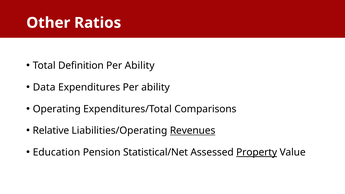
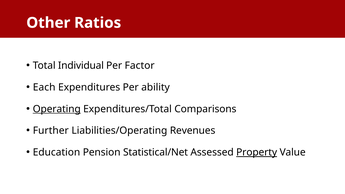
Definition: Definition -> Individual
Ability at (140, 66): Ability -> Factor
Data: Data -> Each
Operating underline: none -> present
Relative: Relative -> Further
Revenues underline: present -> none
